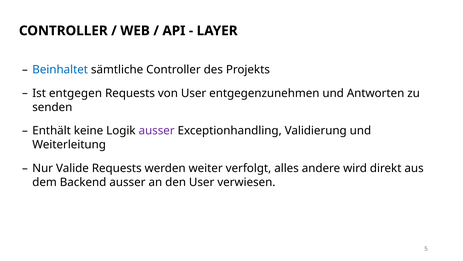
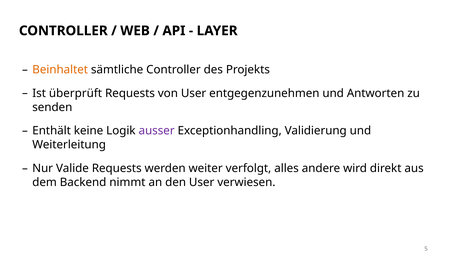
Beinhaltet colour: blue -> orange
entgegen: entgegen -> überprüft
Backend ausser: ausser -> nimmt
